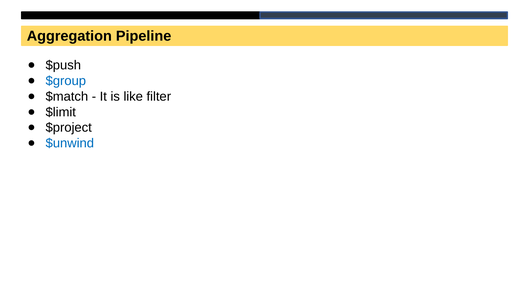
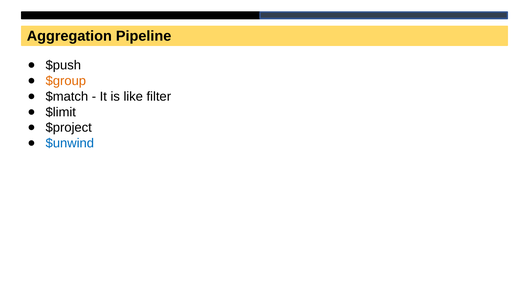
$group colour: blue -> orange
